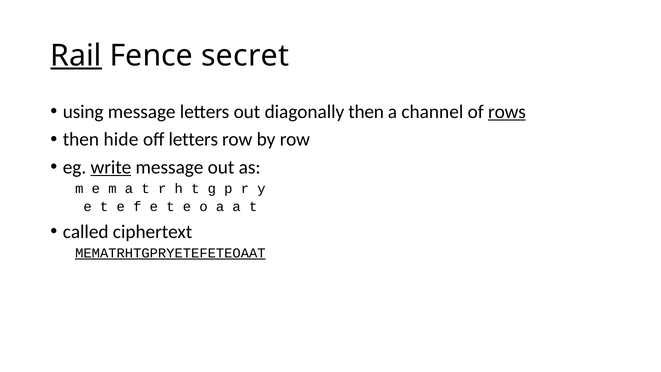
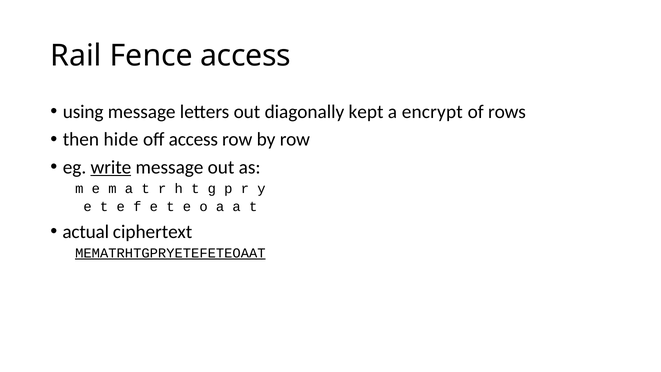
Rail underline: present -> none
Fence secret: secret -> access
diagonally then: then -> kept
channel: channel -> encrypt
rows underline: present -> none
off letters: letters -> access
called: called -> actual
